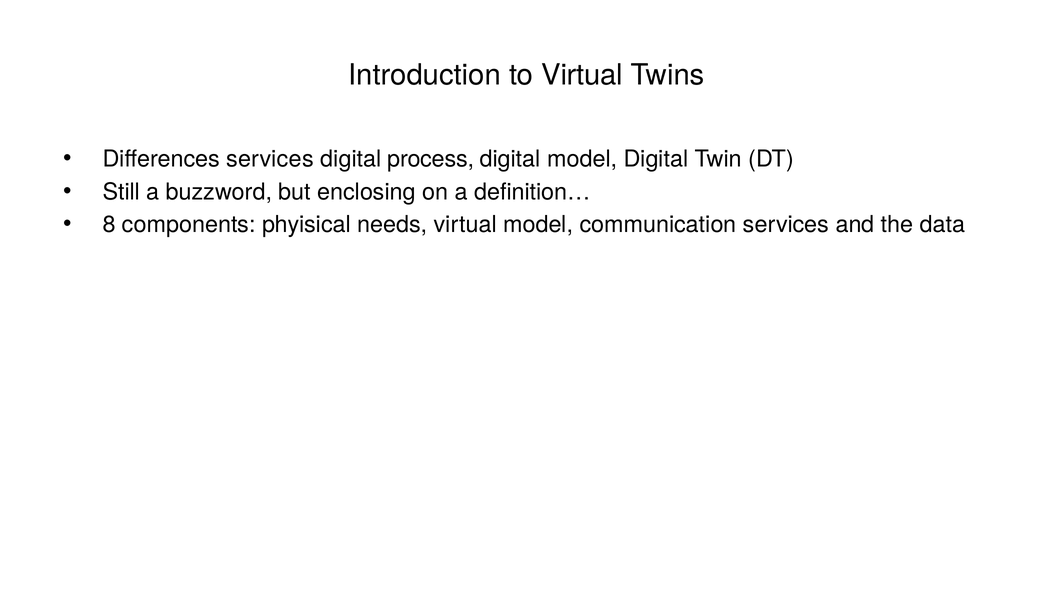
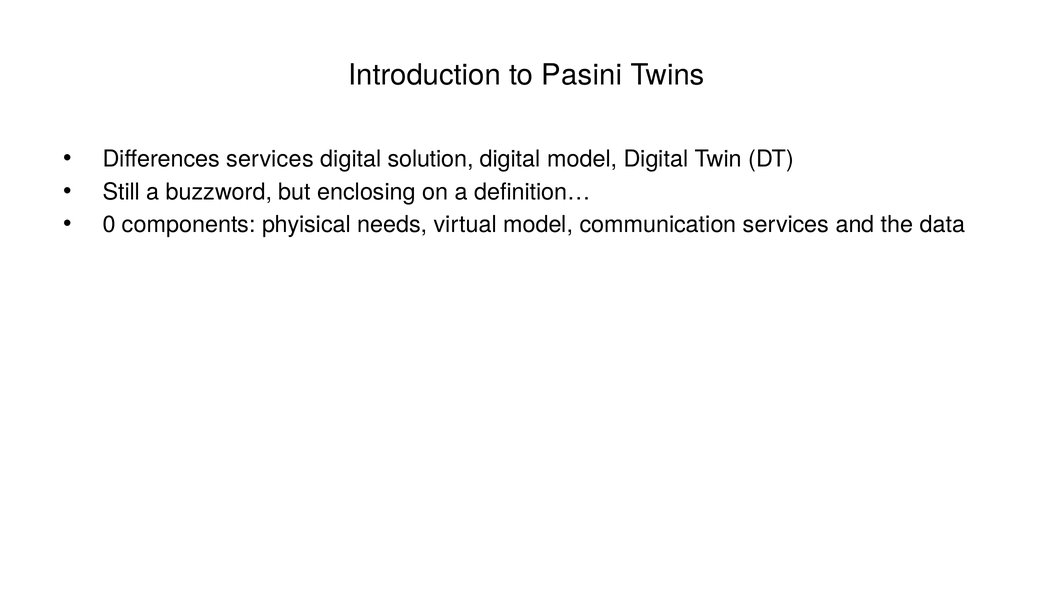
to Virtual: Virtual -> Pasini
process: process -> solution
8: 8 -> 0
